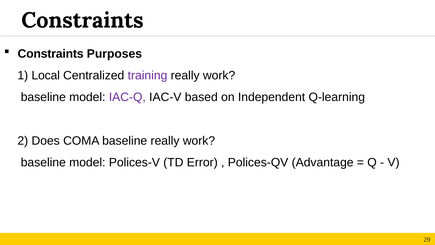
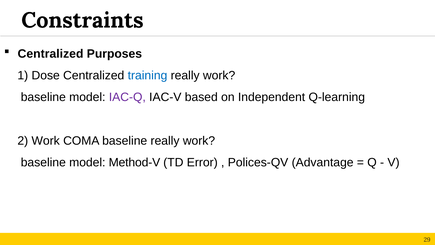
Constraints at (51, 54): Constraints -> Centralized
Local: Local -> Dose
training colour: purple -> blue
2 Does: Does -> Work
Polices-V: Polices-V -> Method-V
